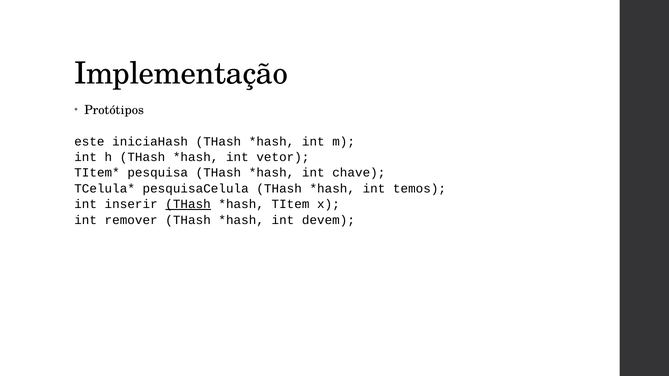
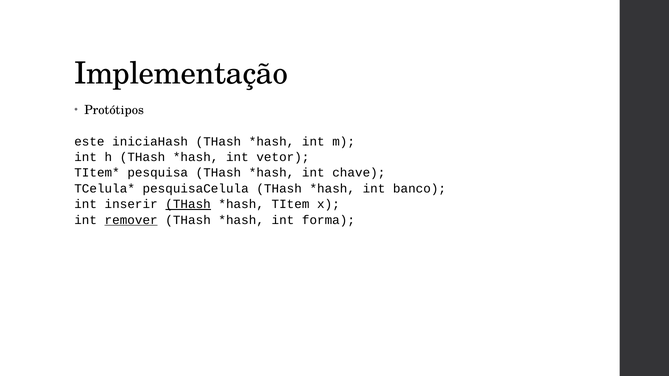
temos: temos -> banco
remover underline: none -> present
devem: devem -> forma
